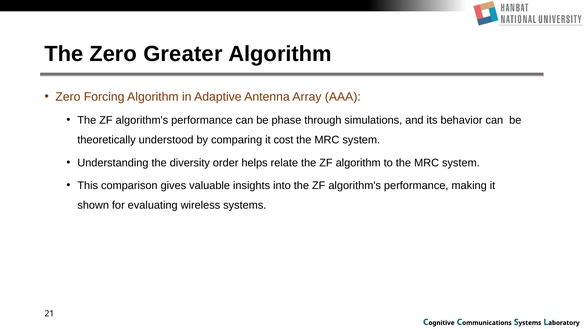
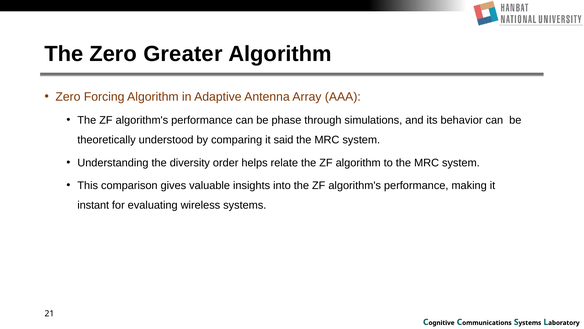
cost: cost -> said
shown: shown -> instant
